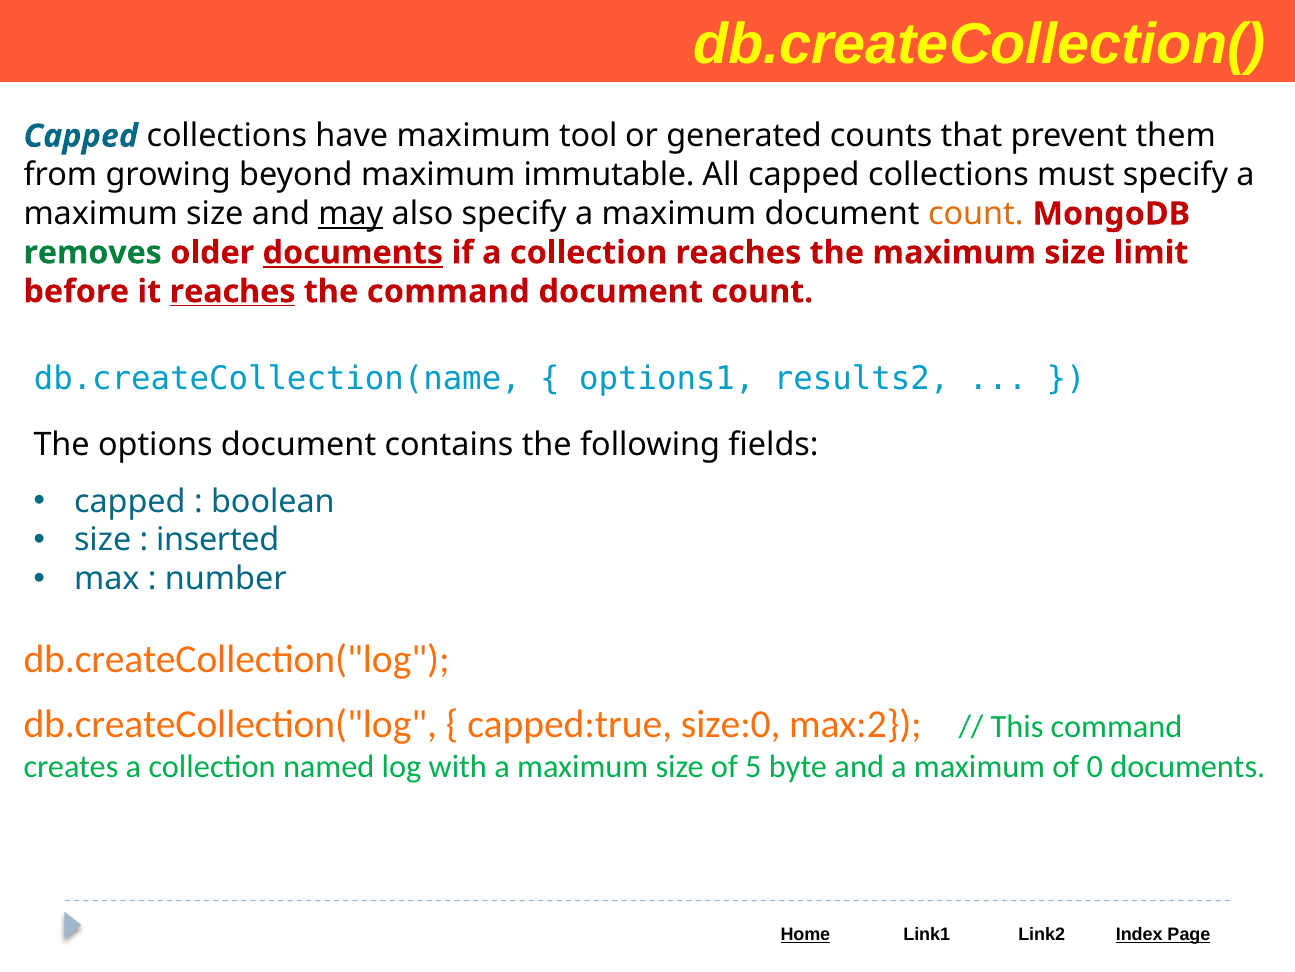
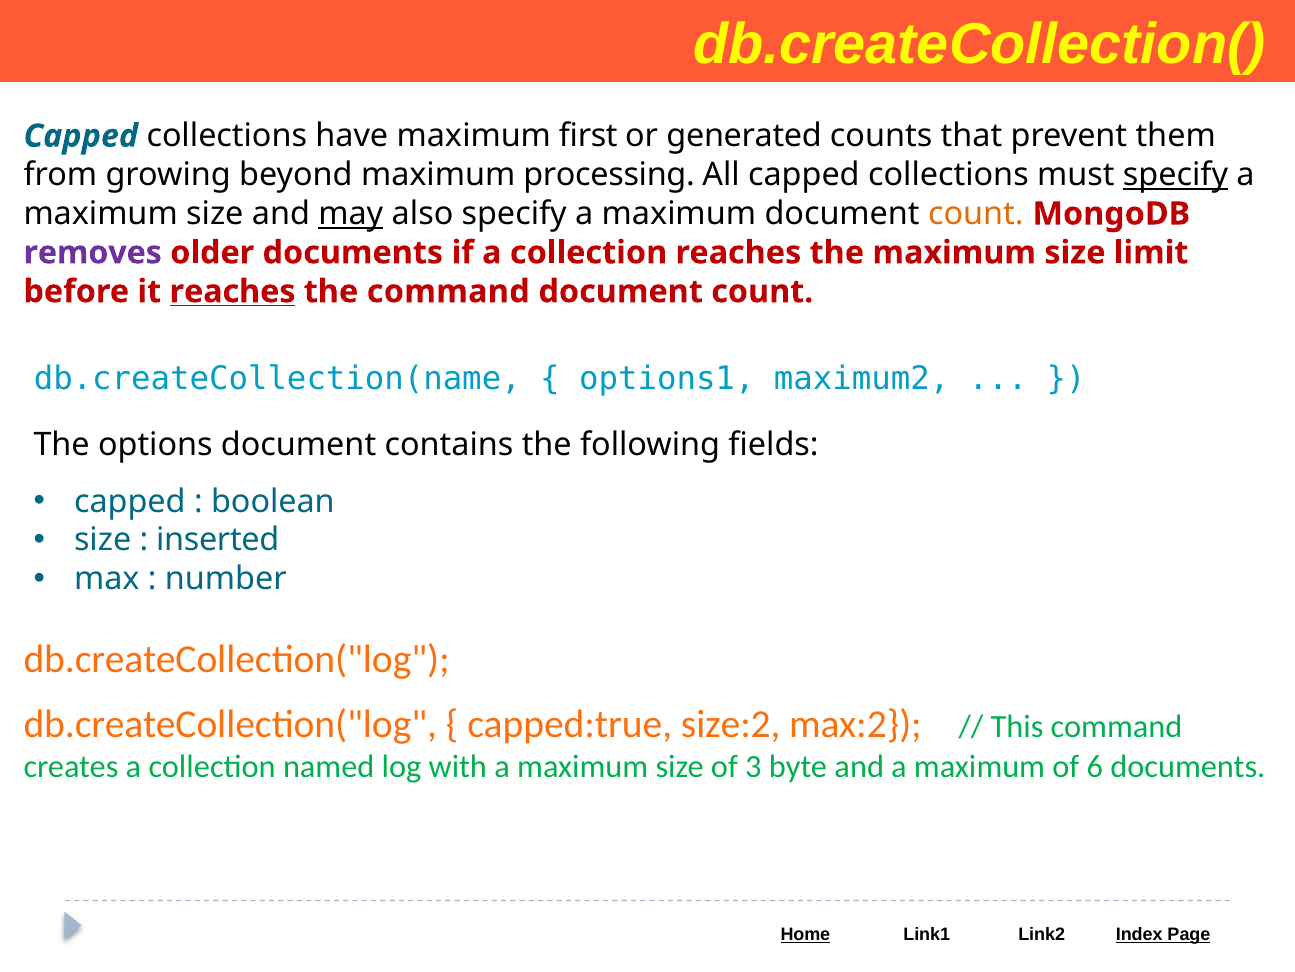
tool: tool -> first
immutable: immutable -> processing
specify at (1175, 175) underline: none -> present
removes colour: green -> purple
documents at (353, 252) underline: present -> none
results2: results2 -> maximum2
size:0: size:0 -> size:2
5: 5 -> 3
0: 0 -> 6
